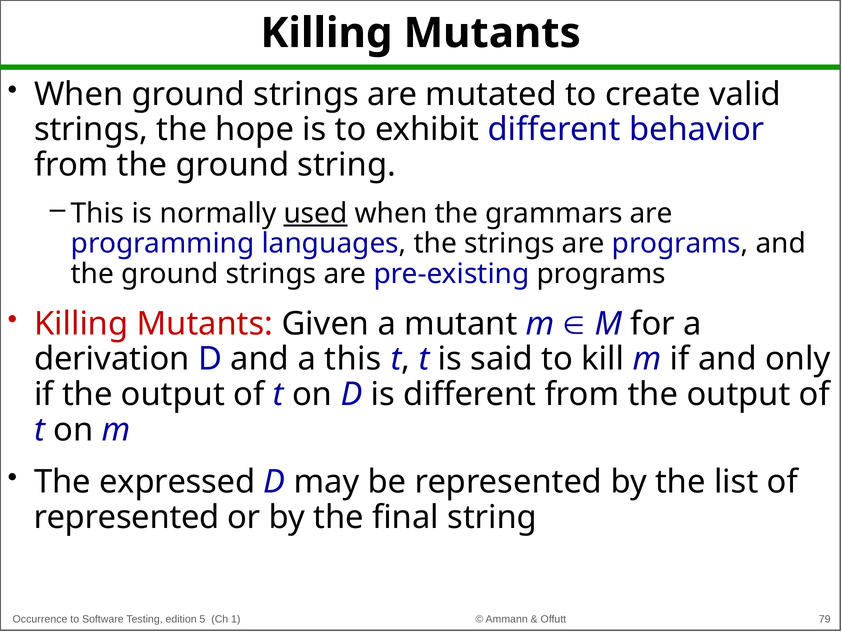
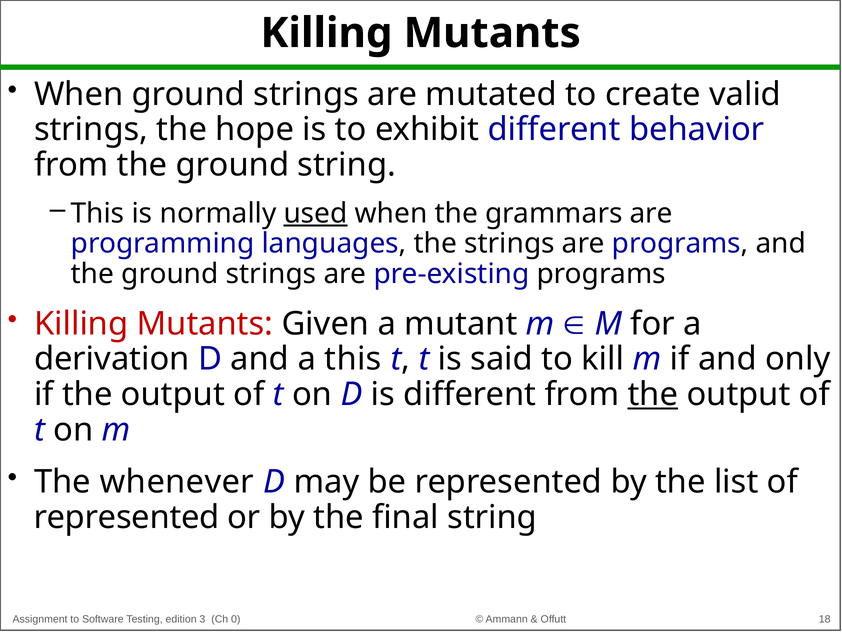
the at (653, 394) underline: none -> present
expressed: expressed -> whenever
Occurrence: Occurrence -> Assignment
5: 5 -> 3
1: 1 -> 0
79: 79 -> 18
